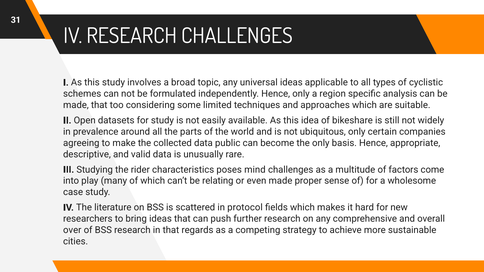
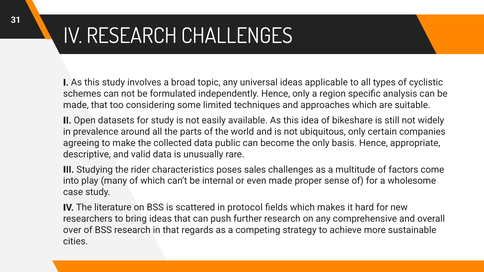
mind: mind -> sales
relating: relating -> internal
